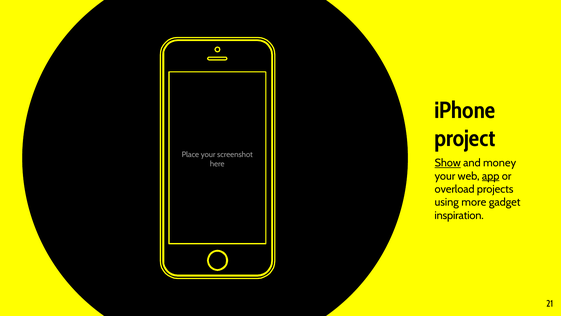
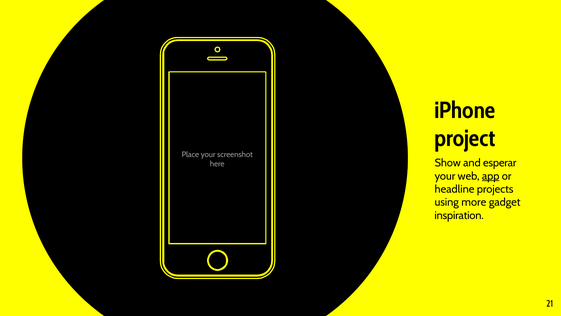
Show underline: present -> none
money: money -> esperar
overload: overload -> headline
